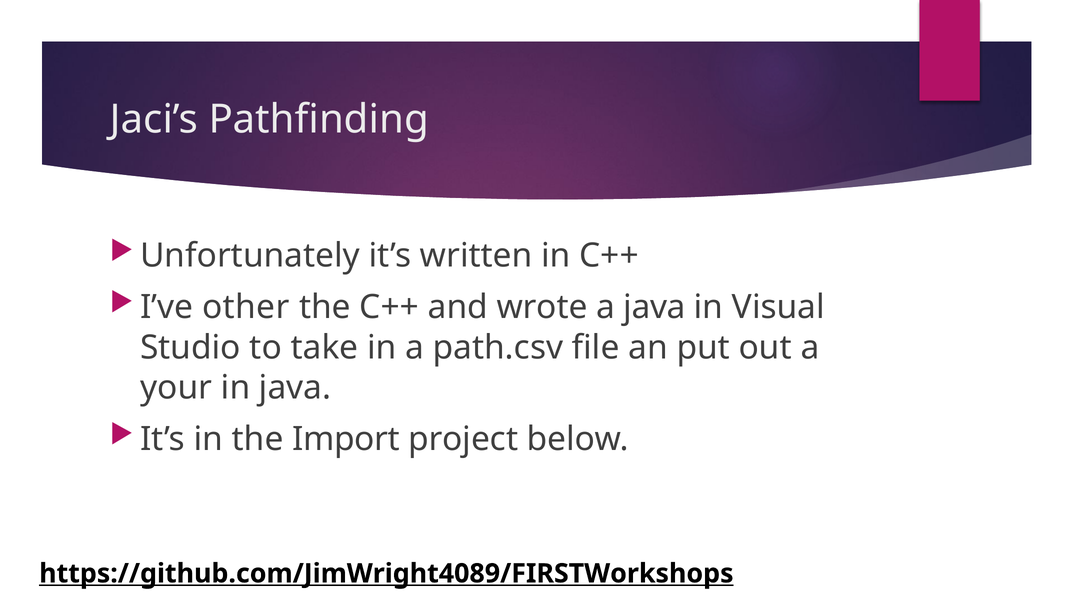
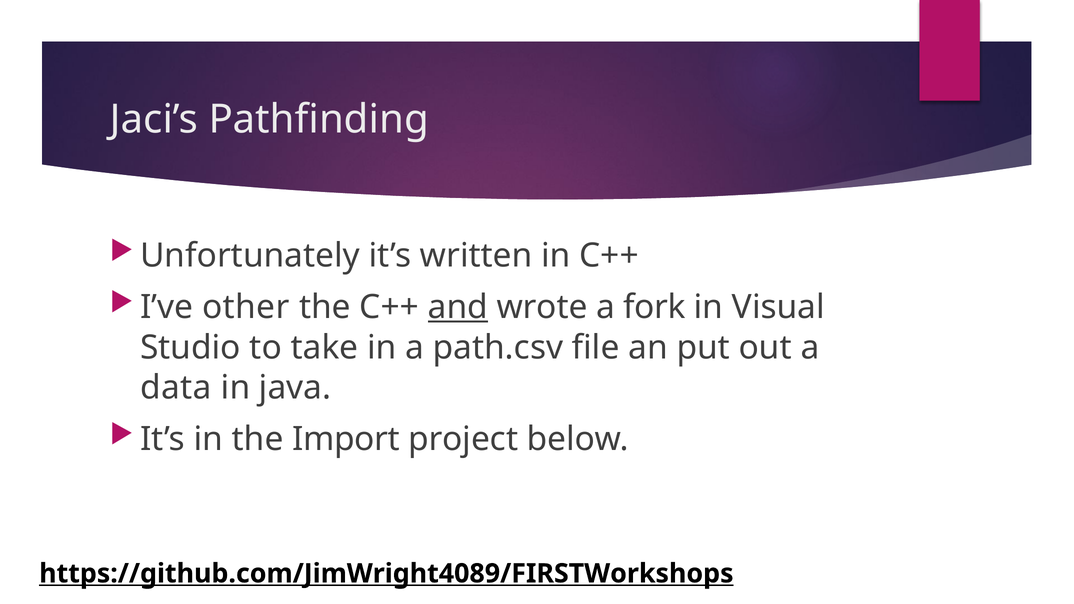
and underline: none -> present
a java: java -> fork
your: your -> data
